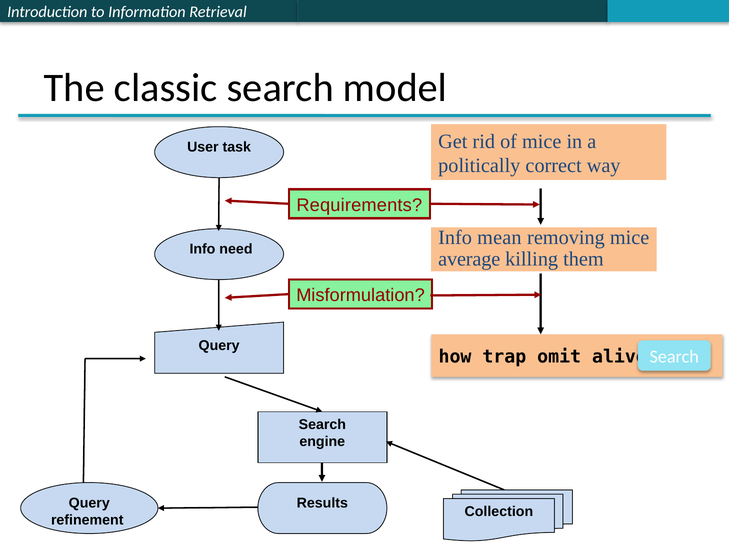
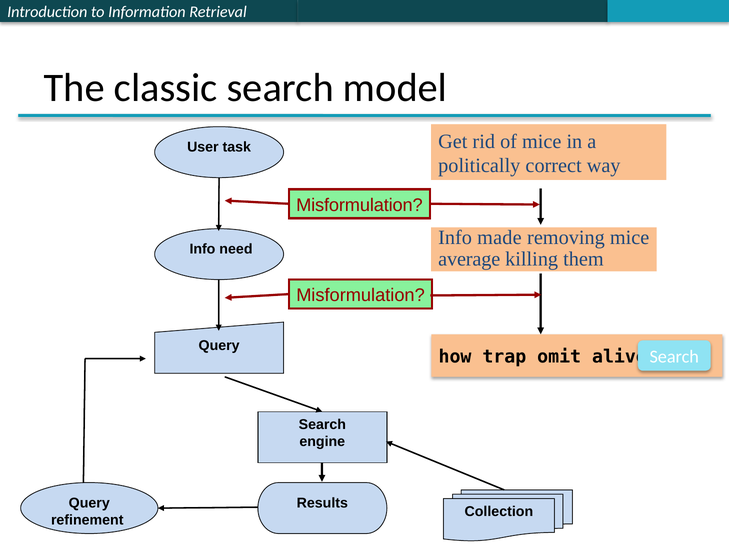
Requirements at (359, 205): Requirements -> Misformulation
mean: mean -> made
